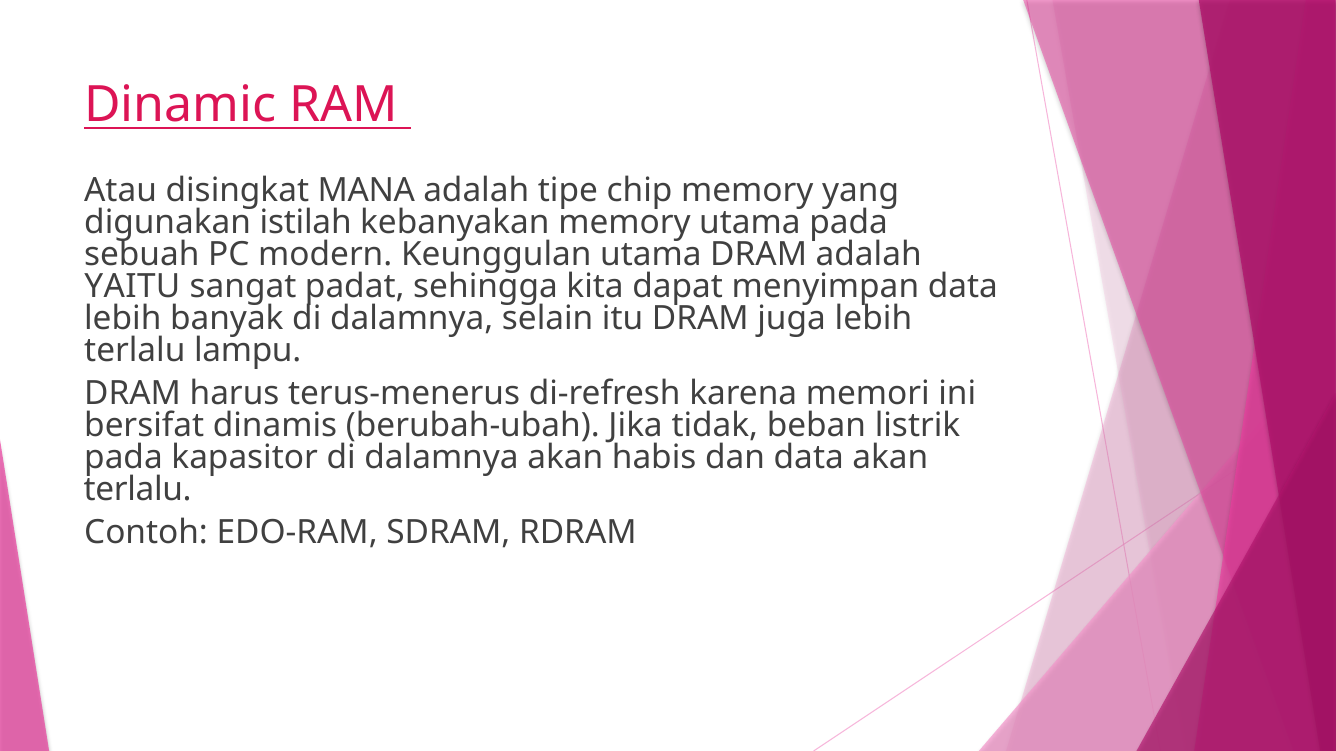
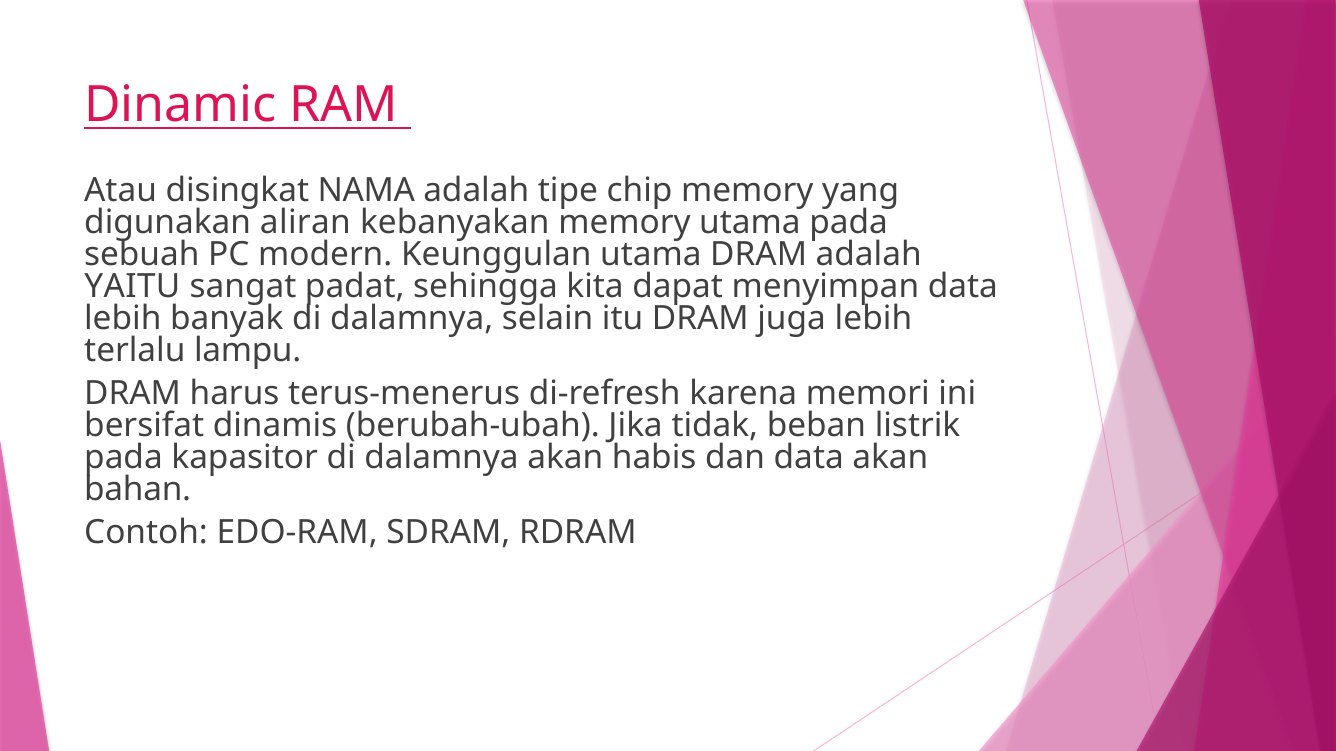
MANA: MANA -> NAMA
istilah: istilah -> aliran
terlalu at (138, 490): terlalu -> bahan
